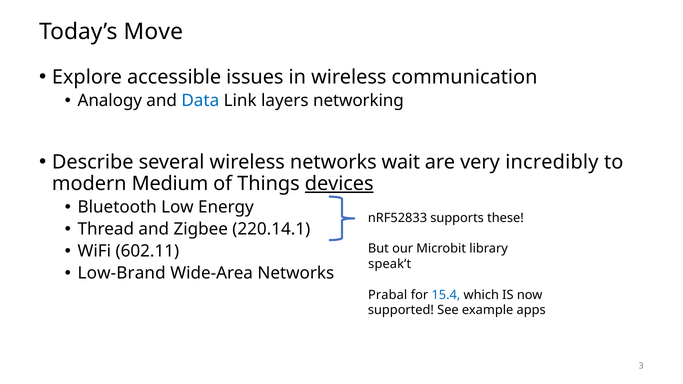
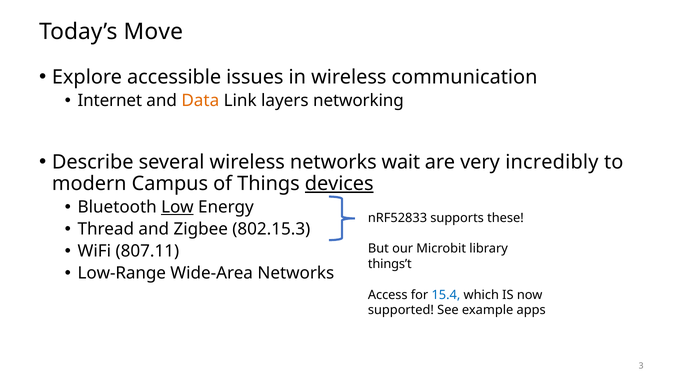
Analogy: Analogy -> Internet
Data colour: blue -> orange
Medium: Medium -> Campus
Low underline: none -> present
220.14.1: 220.14.1 -> 802.15.3
602.11: 602.11 -> 807.11
speak’t: speak’t -> things’t
Low-Brand: Low-Brand -> Low-Range
Prabal: Prabal -> Access
